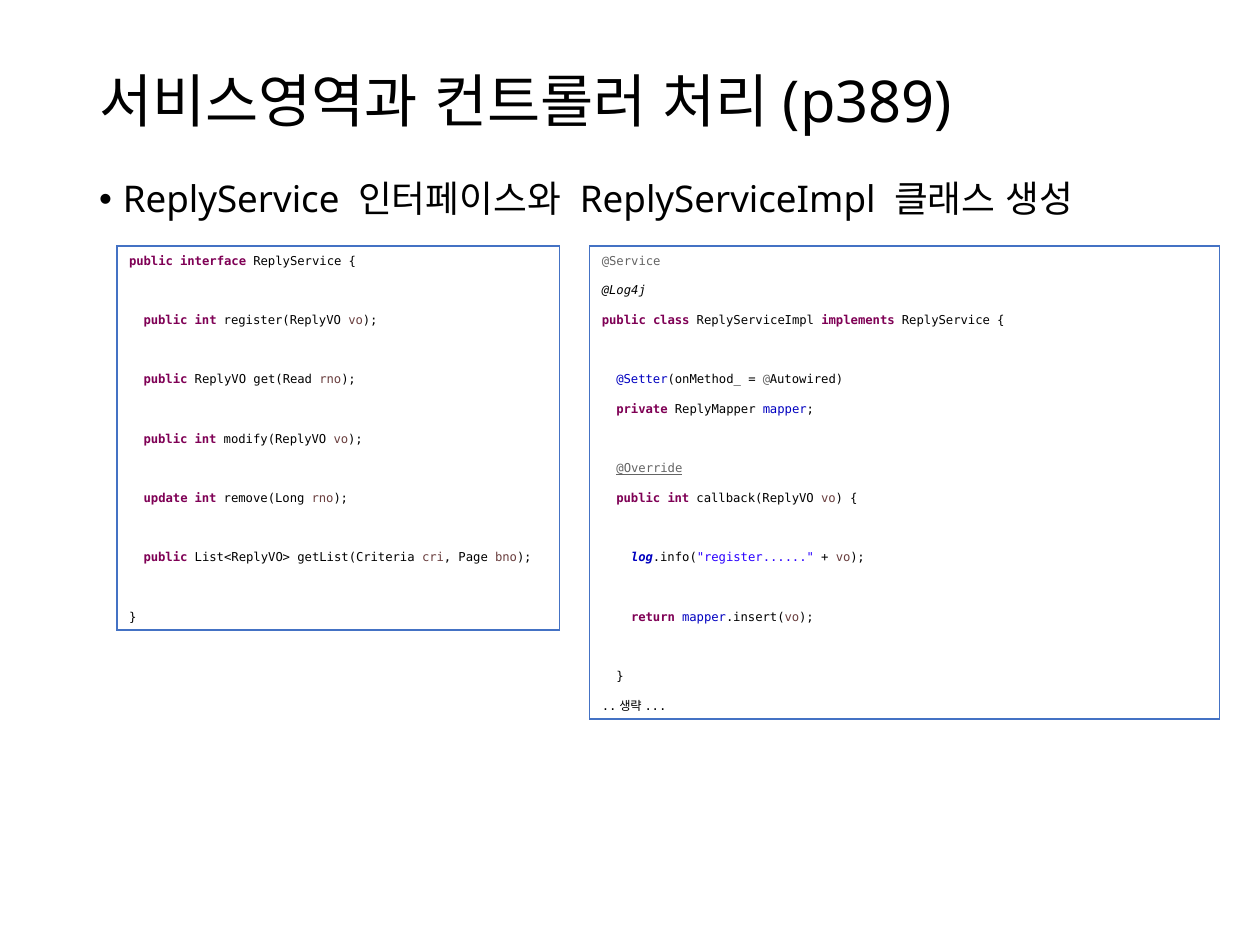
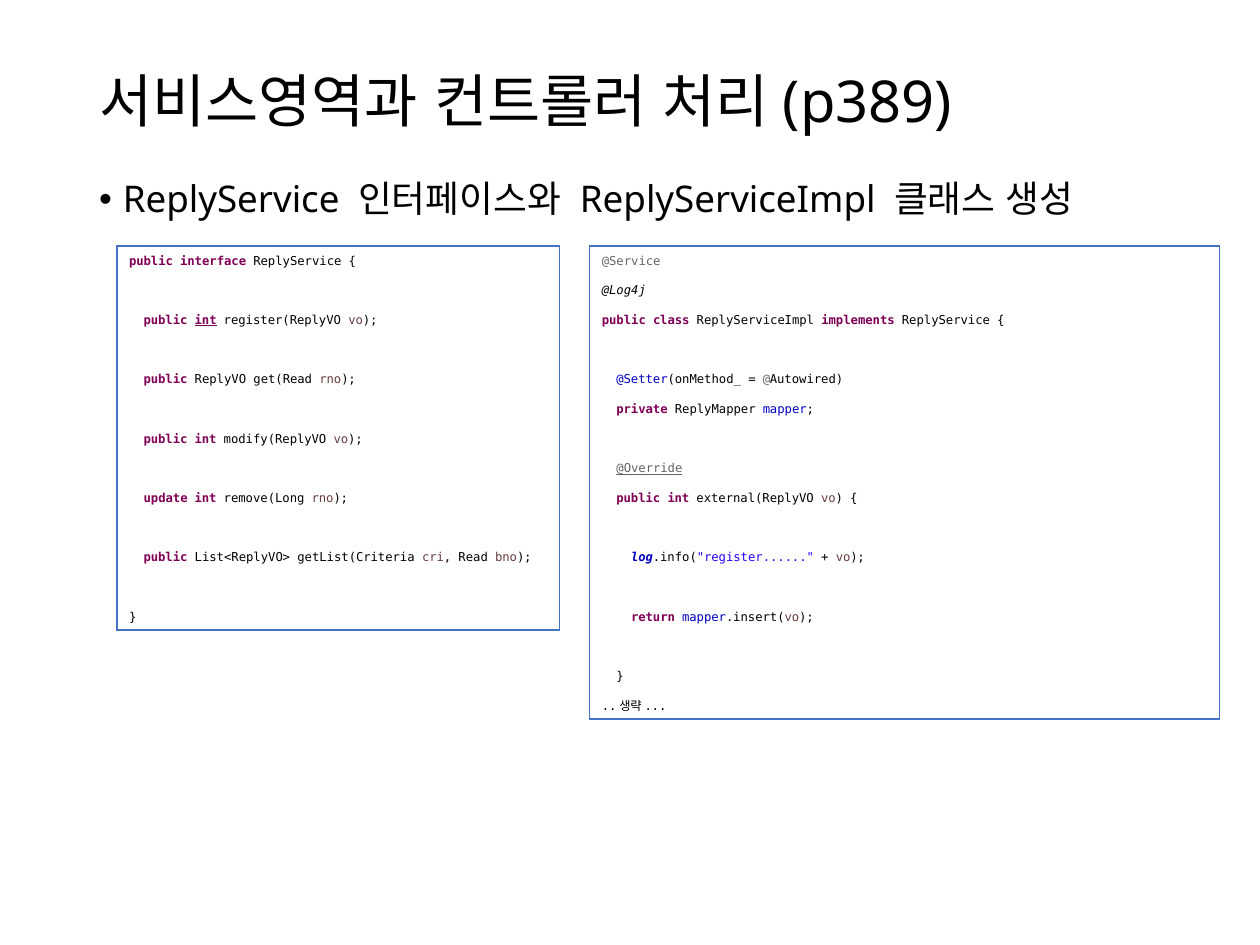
int at (206, 320) underline: none -> present
callback(ReplyVO: callback(ReplyVO -> external(ReplyVO
Page: Page -> Read
